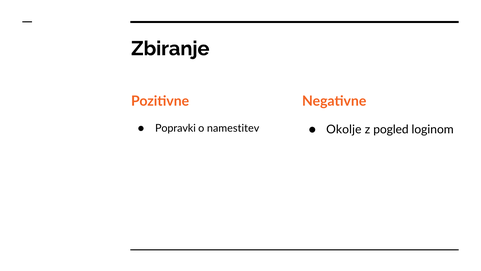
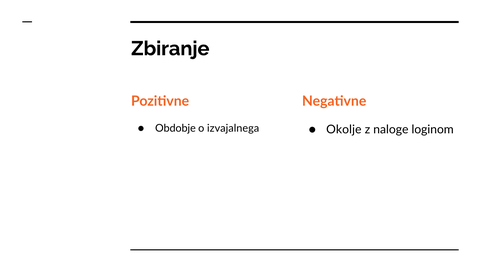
Popravki: Popravki -> Obdobje
namestitev: namestitev -> izvajalnega
pogled: pogled -> naloge
